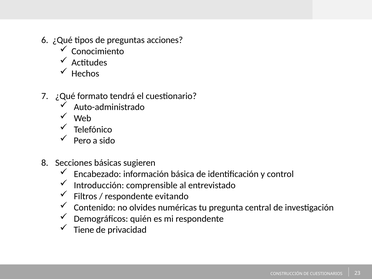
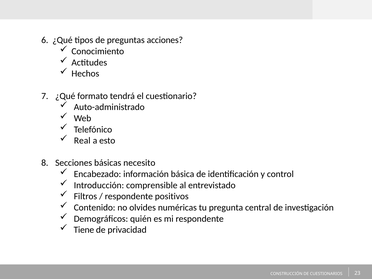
Pero: Pero -> Real
sido: sido -> esto
sugieren: sugieren -> necesito
evitando: evitando -> positivos
